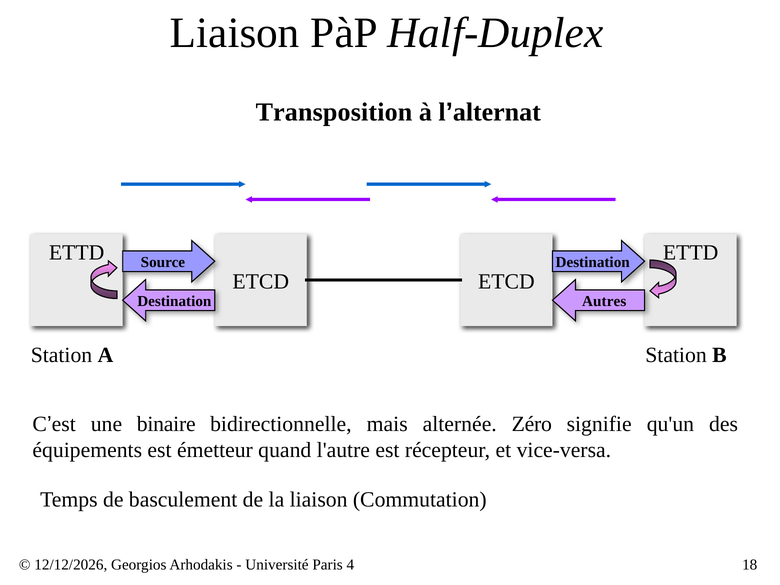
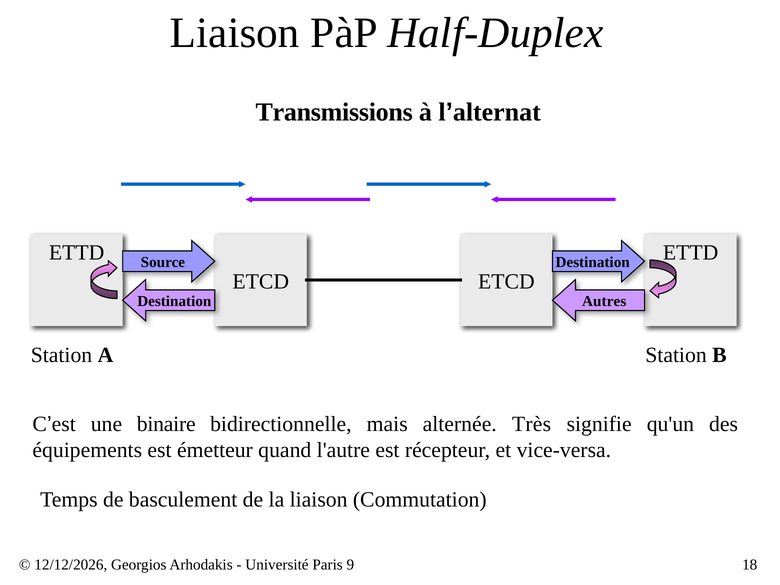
Transposition: Transposition -> Transmissions
Zéro: Zéro -> Très
4: 4 -> 9
